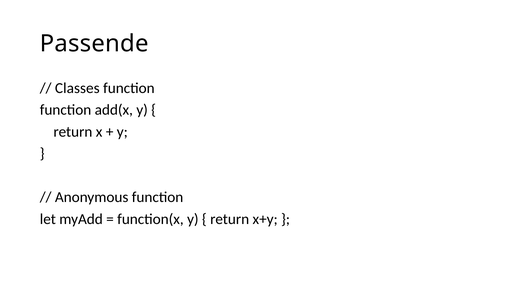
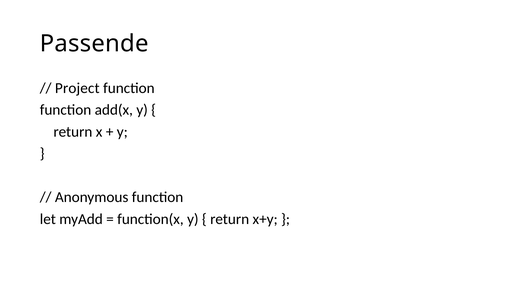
Classes: Classes -> Project
